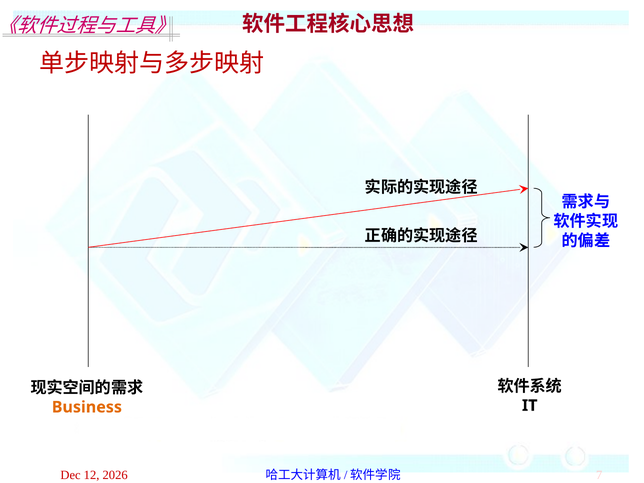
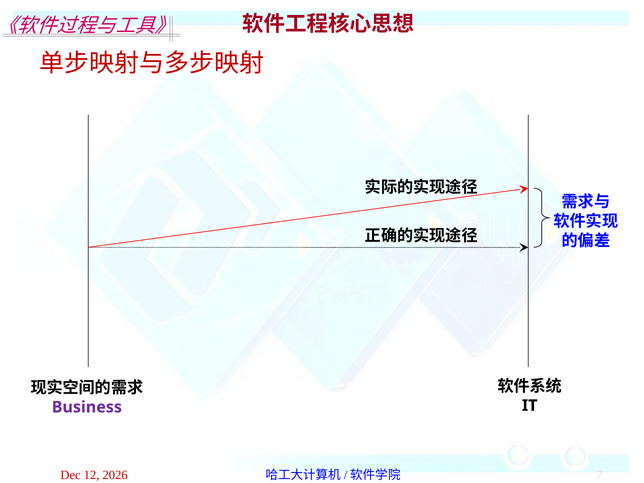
Business colour: orange -> purple
